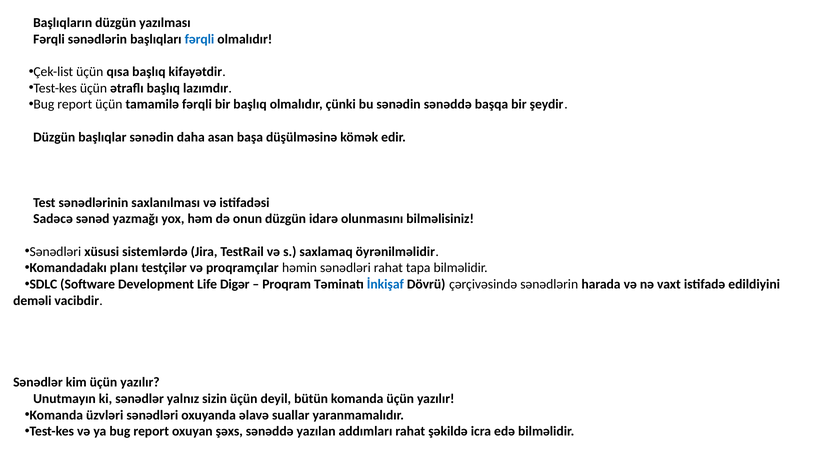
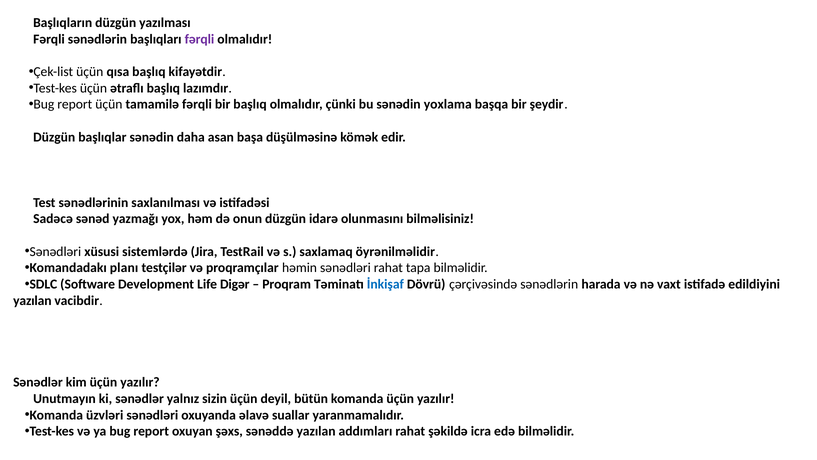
fərqli at (199, 39) colour: blue -> purple
sənədin sənəddə: sənəddə -> yoxlama
deməli at (32, 300): deməli -> yazılan
